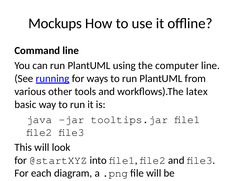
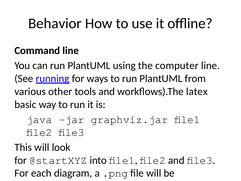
Mockups: Mockups -> Behavior
tooltips.jar: tooltips.jar -> graphviz.jar
